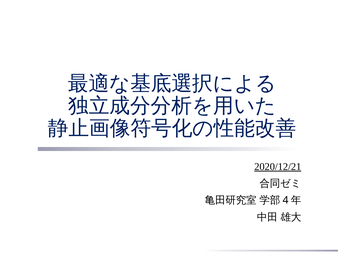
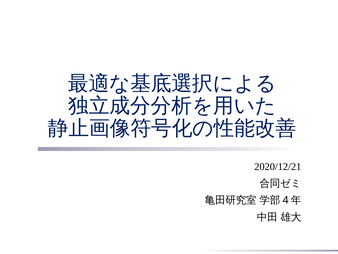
2020/12/21 underline: present -> none
